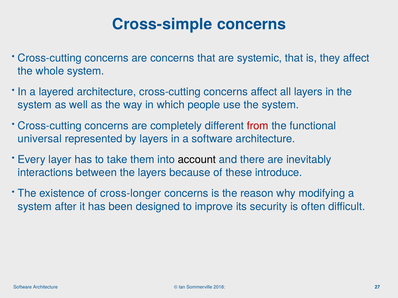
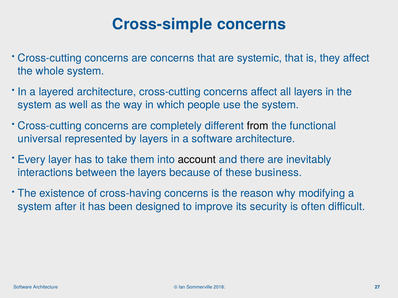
from colour: red -> black
introduce: introduce -> business
cross-longer: cross-longer -> cross-having
